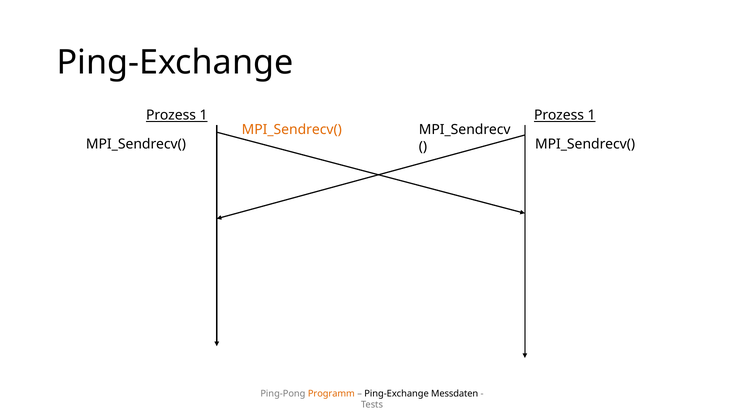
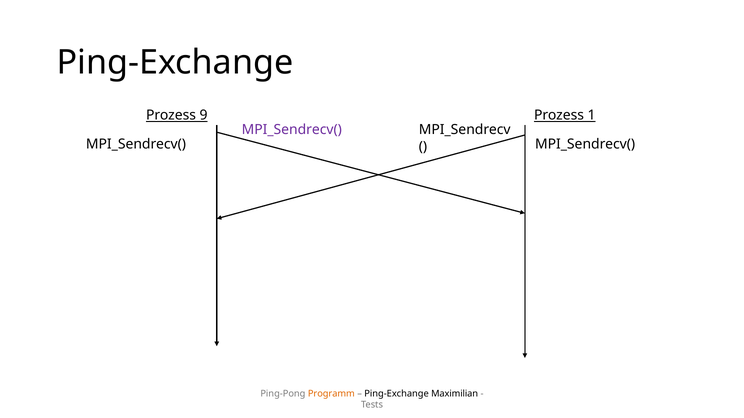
1 at (204, 115): 1 -> 9
MPI_Sendrecv( at (292, 130) colour: orange -> purple
Messdaten: Messdaten -> Maximilian
